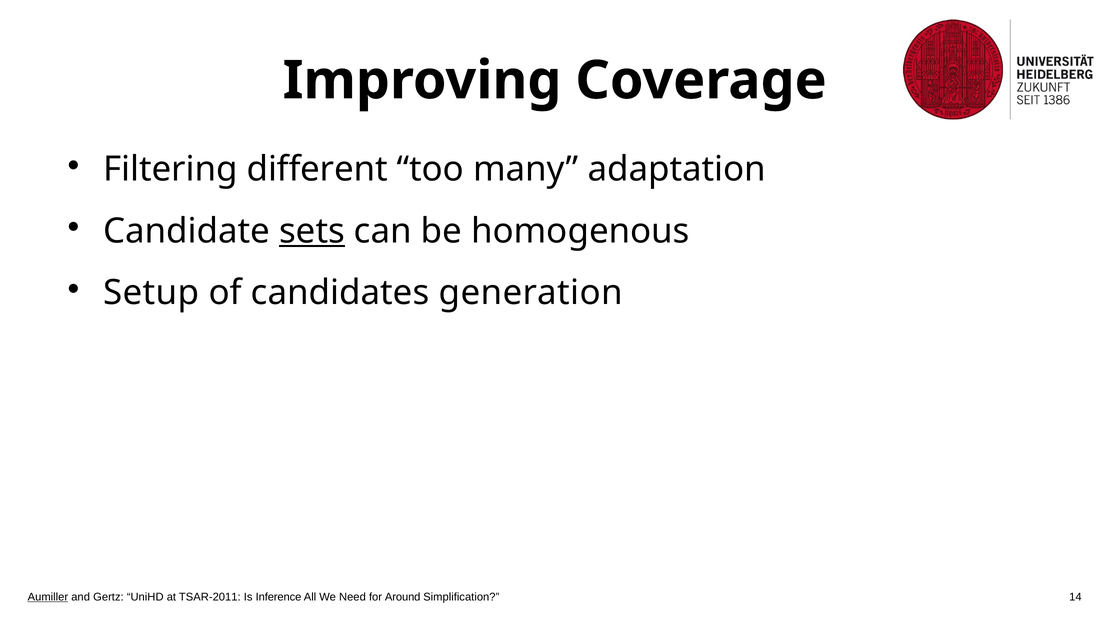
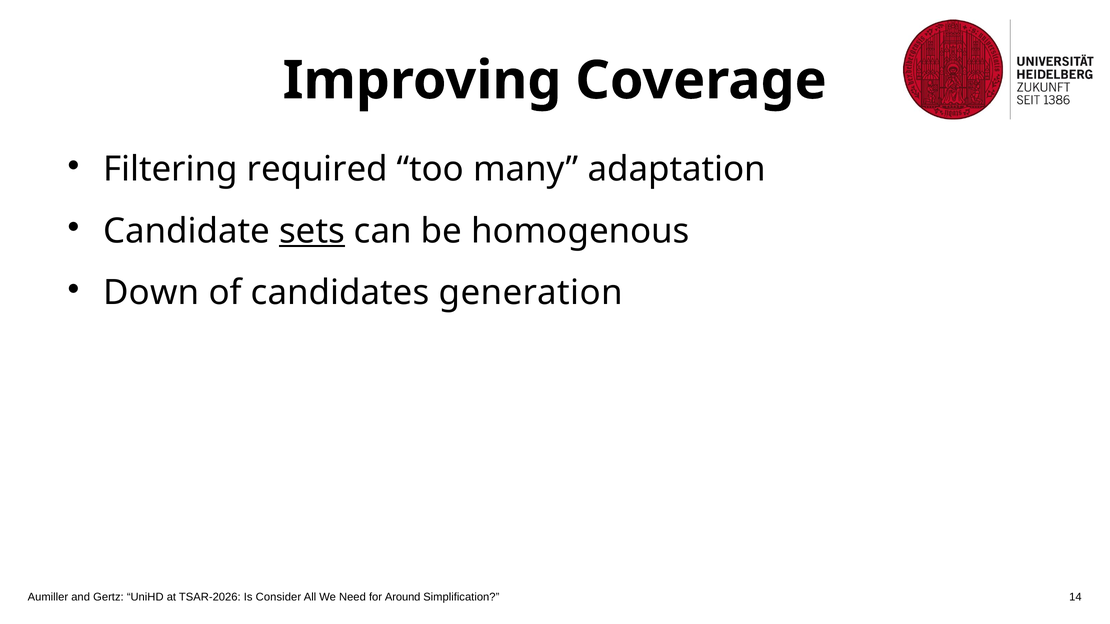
different: different -> required
Setup: Setup -> Down
Aumiller underline: present -> none
TSAR-2011: TSAR-2011 -> TSAR-2026
Inference: Inference -> Consider
